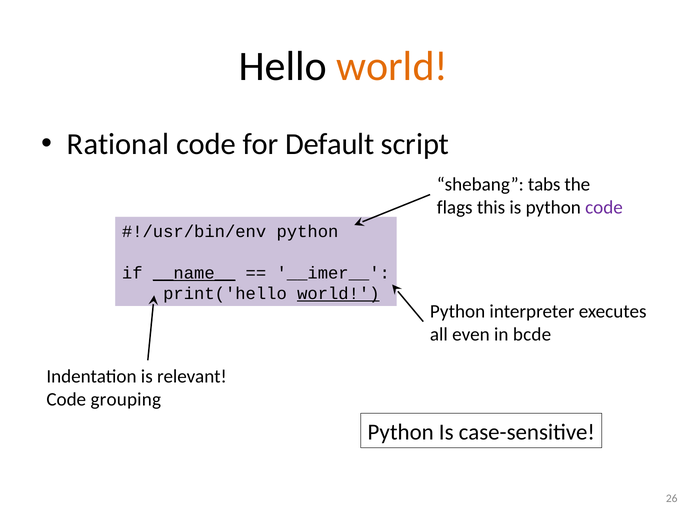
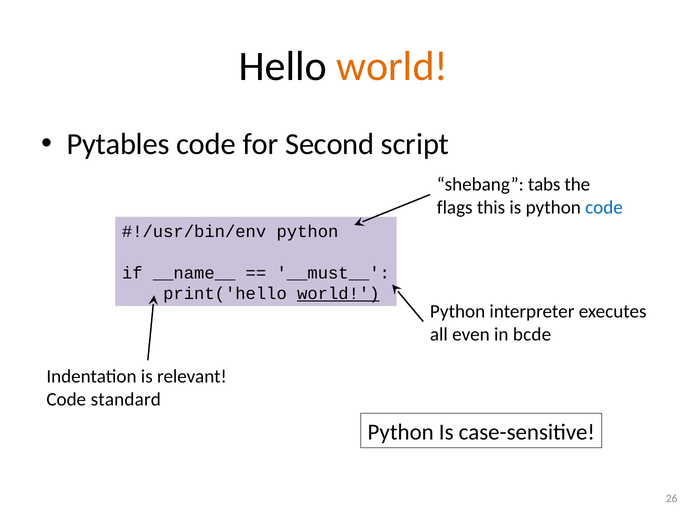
Rational: Rational -> Pytables
Default: Default -> Second
code at (604, 207) colour: purple -> blue
__name__ underline: present -> none
__imer__: __imer__ -> __must__
grouping: grouping -> standard
